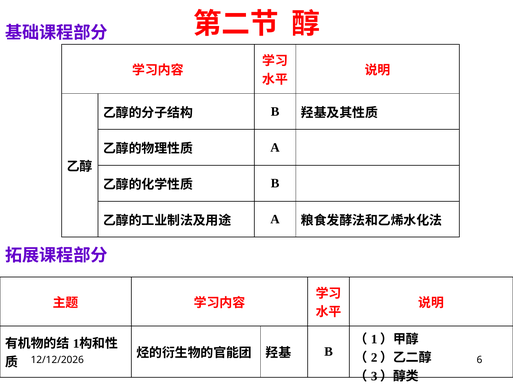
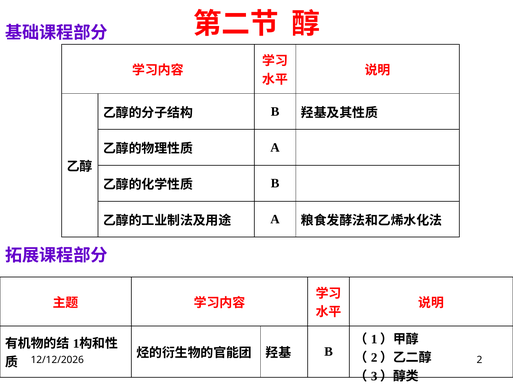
6: 6 -> 2
